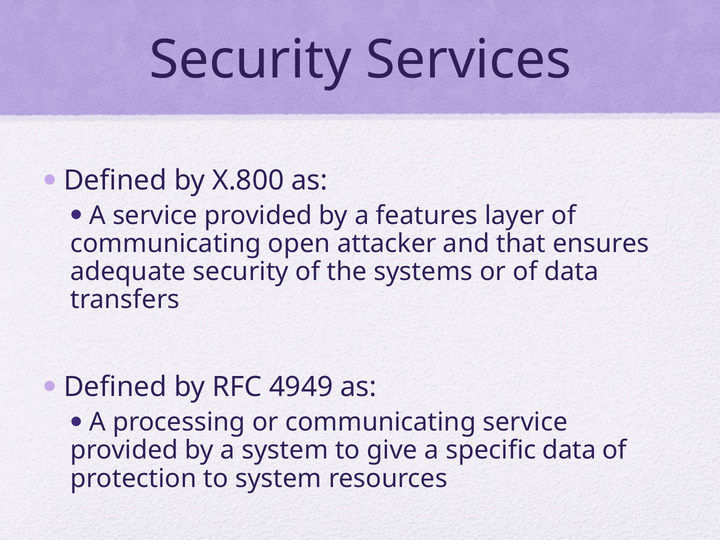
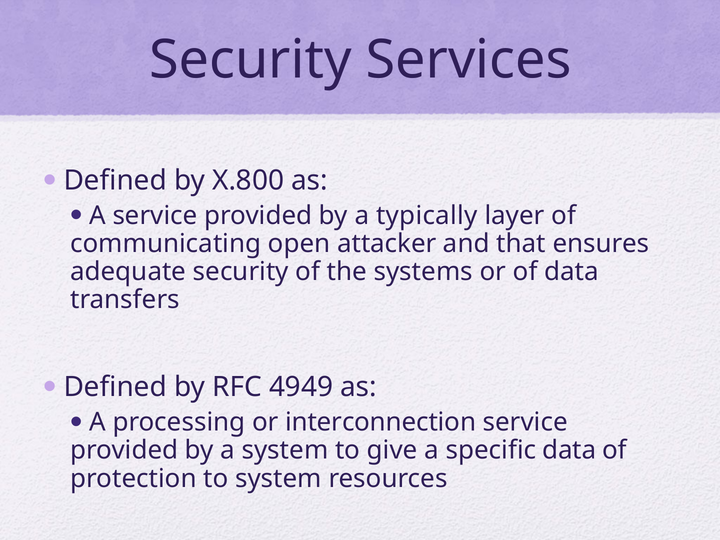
features: features -> typically
or communicating: communicating -> interconnection
